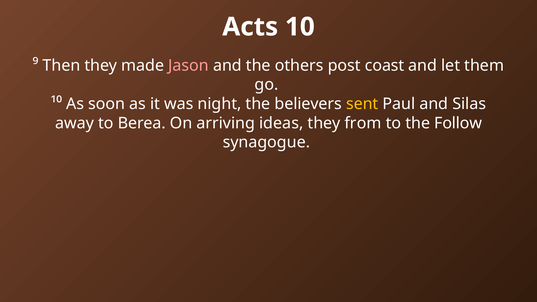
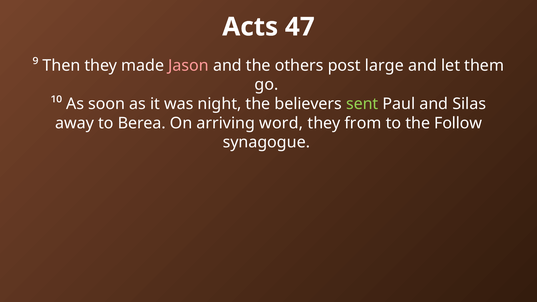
10: 10 -> 47
coast: coast -> large
sent colour: yellow -> light green
ideas: ideas -> word
